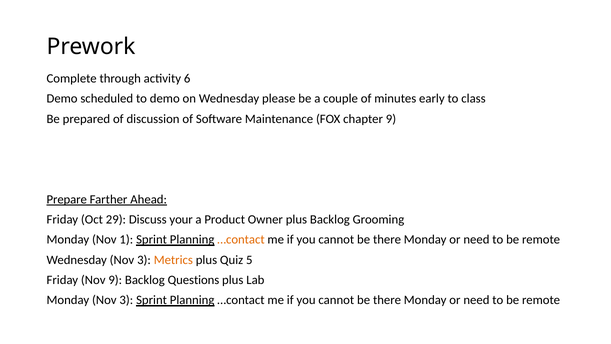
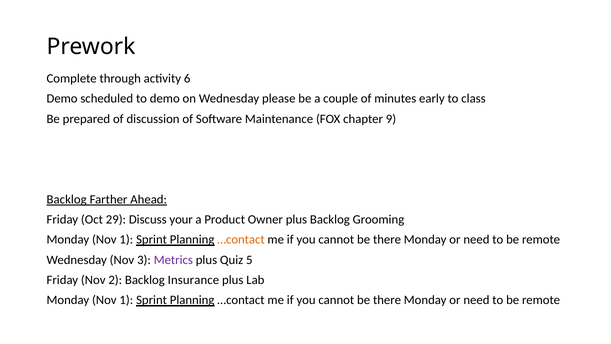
Prepare at (67, 199): Prepare -> Backlog
Metrics colour: orange -> purple
Nov 9: 9 -> 2
Questions: Questions -> Insurance
3 at (126, 300): 3 -> 1
